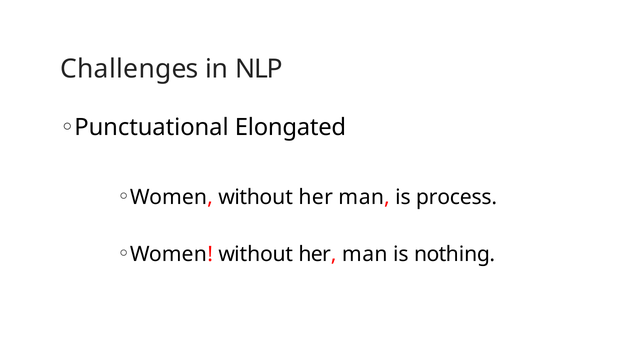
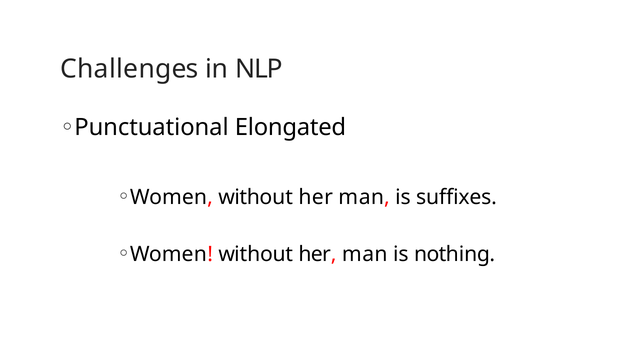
process: process -> suffixes
